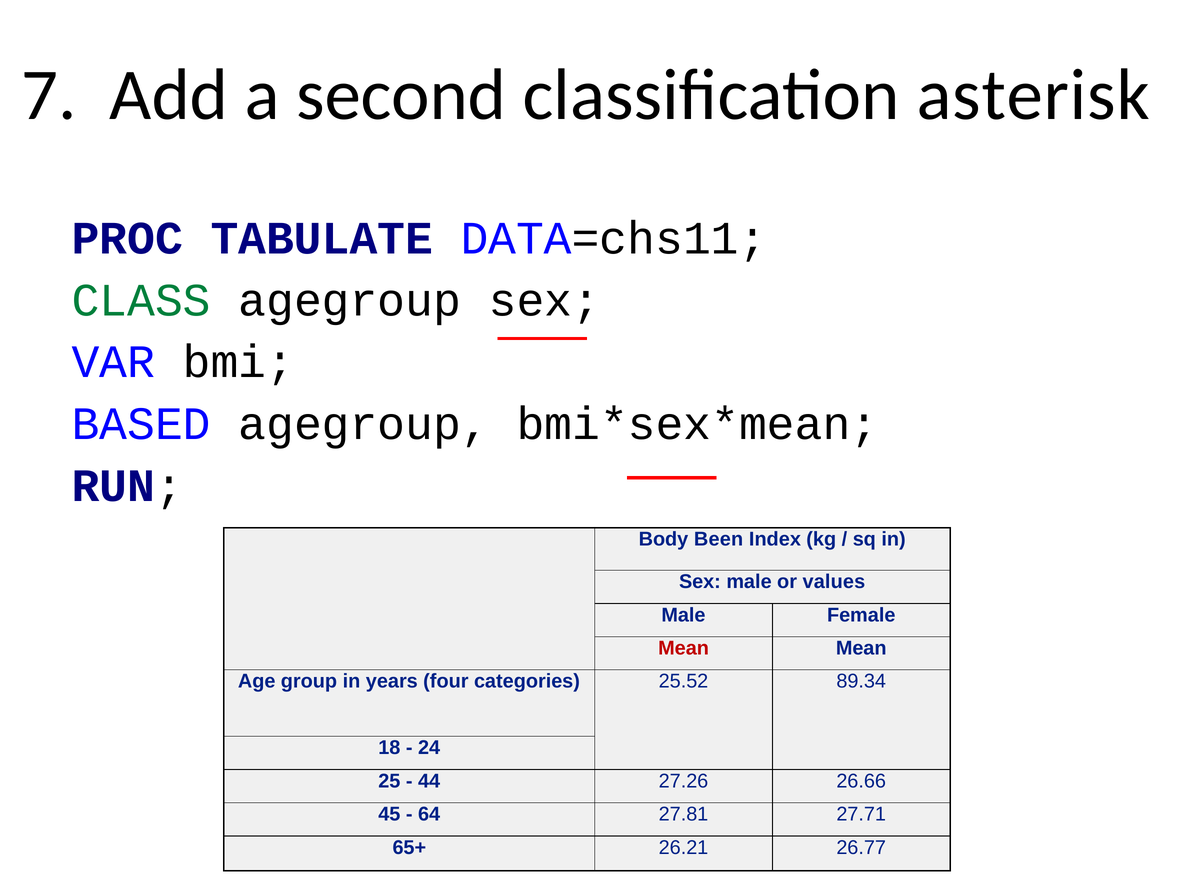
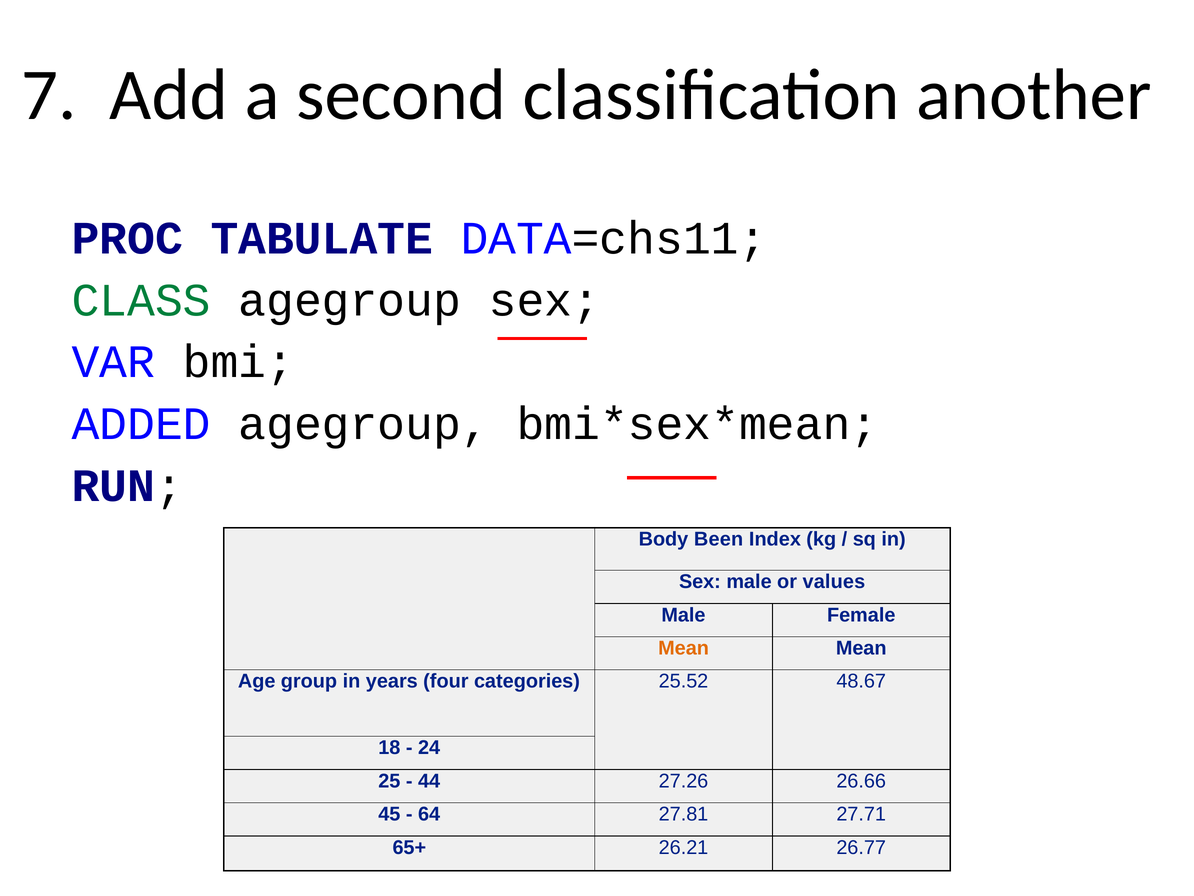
asterisk: asterisk -> another
BASED: BASED -> ADDED
Mean at (684, 648) colour: red -> orange
89.34: 89.34 -> 48.67
